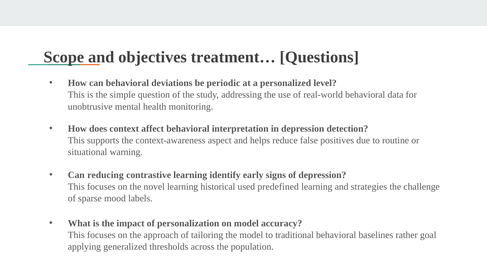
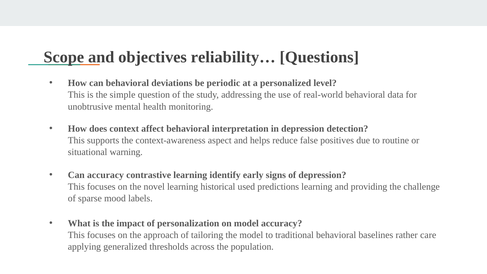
treatment…: treatment… -> reliability…
Can reducing: reducing -> accuracy
predefined: predefined -> predictions
strategies: strategies -> providing
goal: goal -> care
